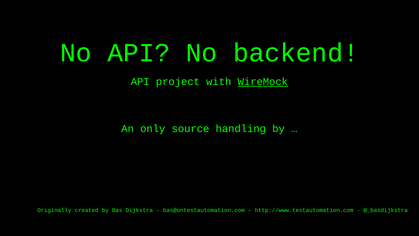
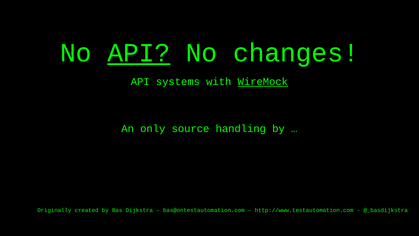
API at (139, 53) underline: none -> present
backend: backend -> changes
project: project -> systems
